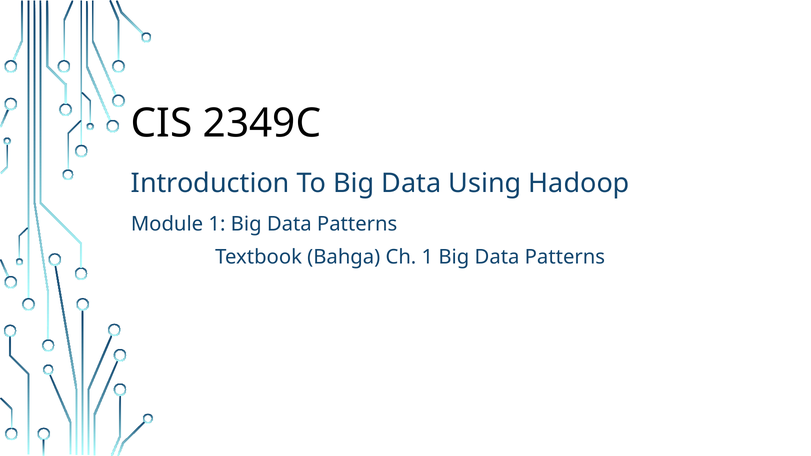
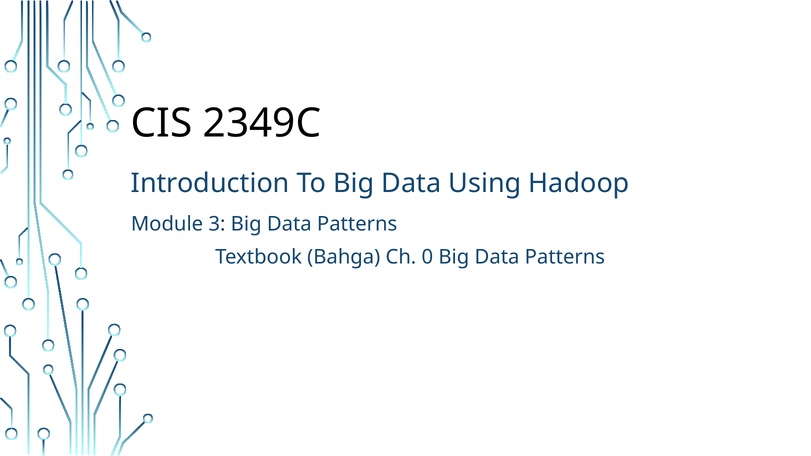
Module 1: 1 -> 3
Ch 1: 1 -> 0
